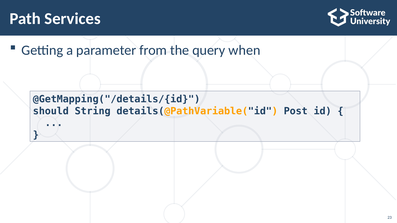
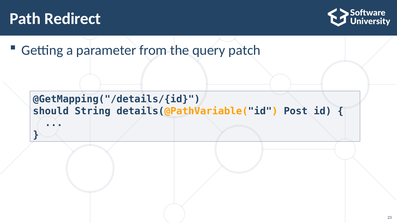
Services: Services -> Redirect
when: when -> patch
